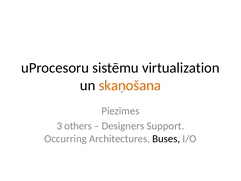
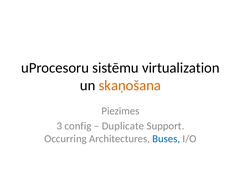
others: others -> config
Designers: Designers -> Duplicate
Buses colour: black -> blue
